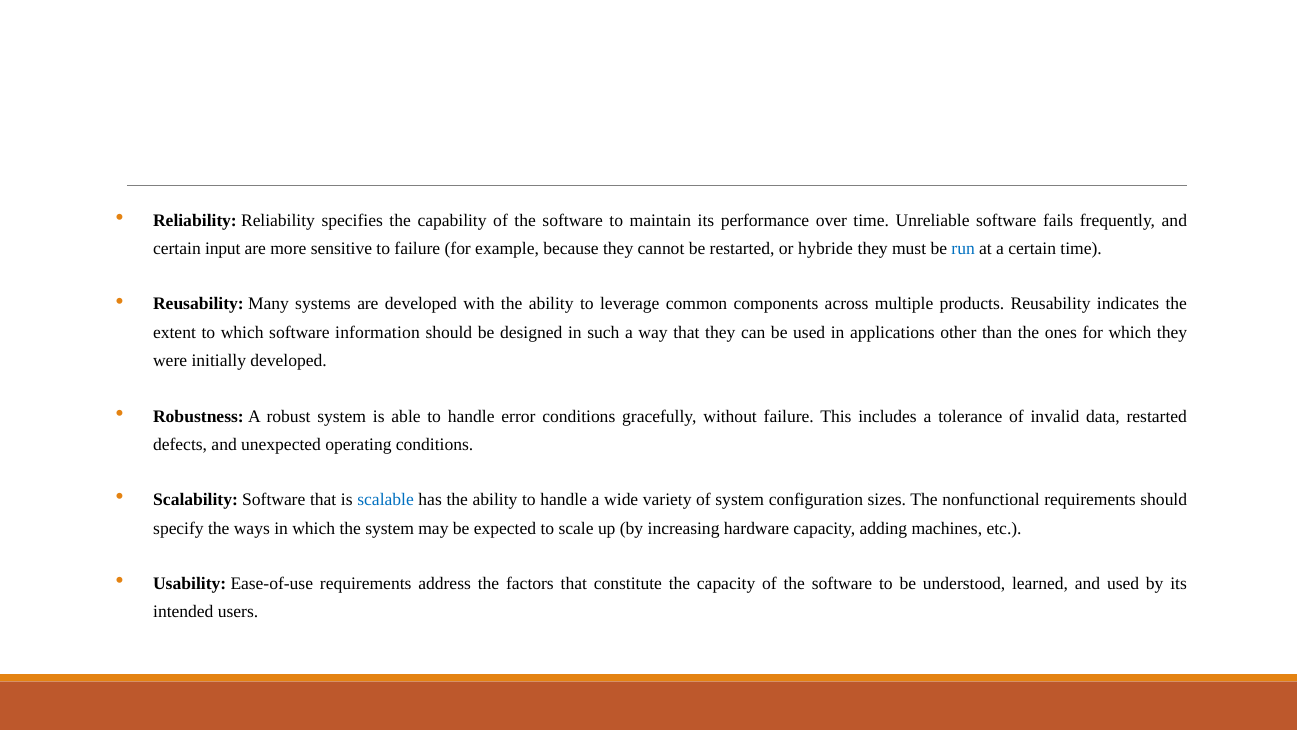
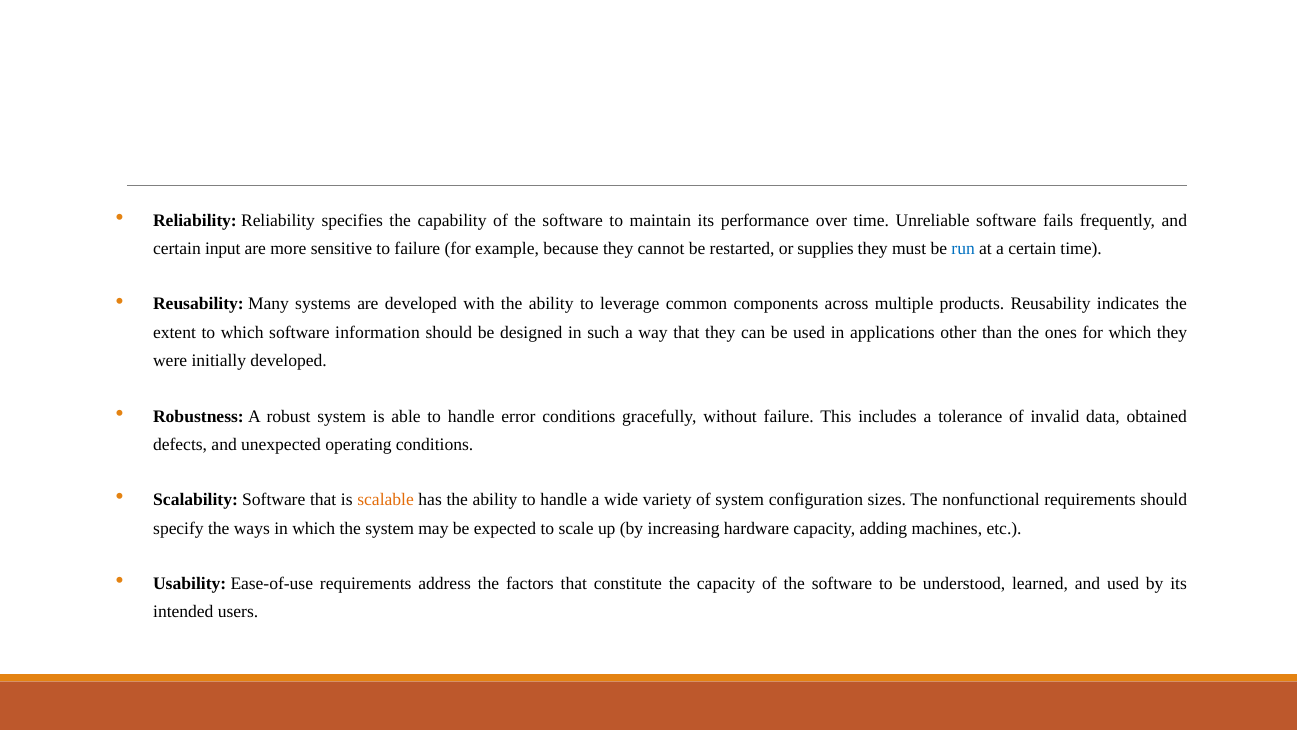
hybride: hybride -> supplies
data restarted: restarted -> obtained
scalable colour: blue -> orange
